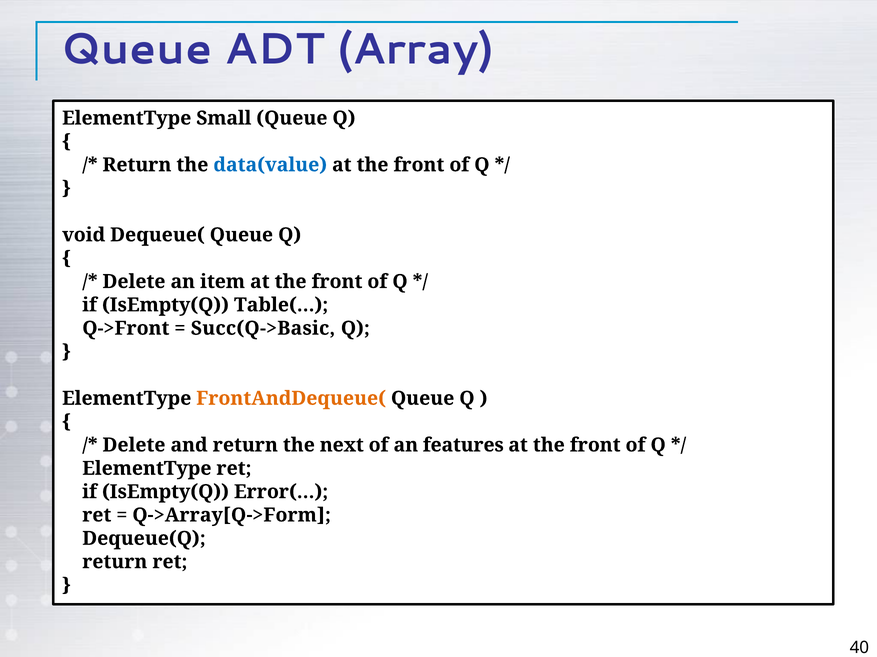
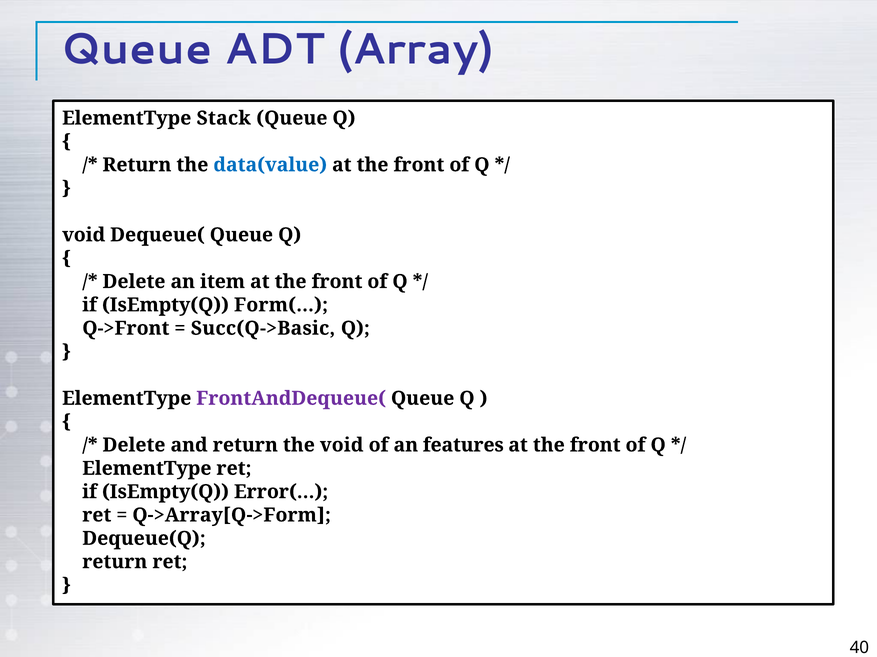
Small: Small -> Stack
Table(…: Table(… -> Form(…
FrontAndDequeue( colour: orange -> purple
the next: next -> void
